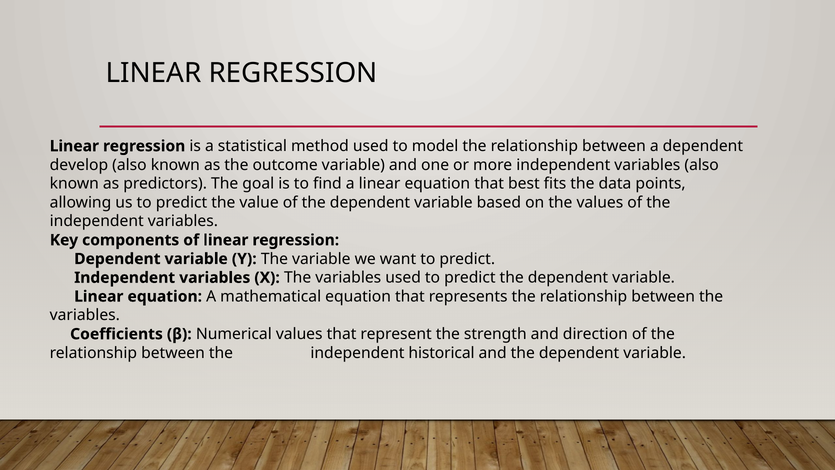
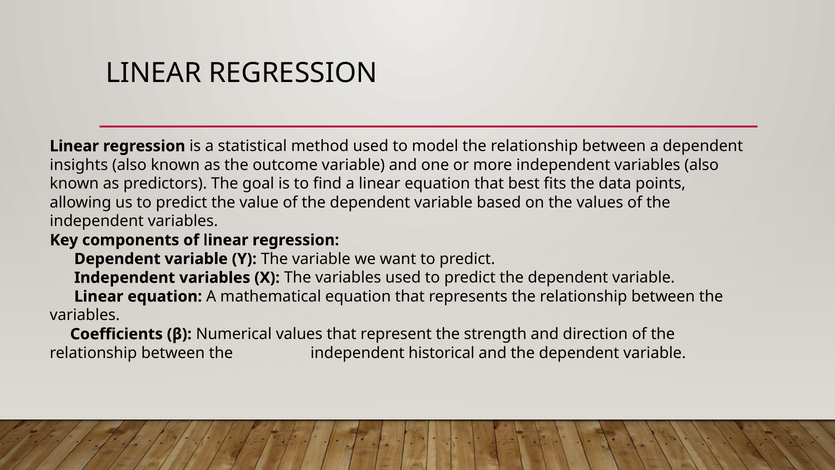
develop: develop -> insights
